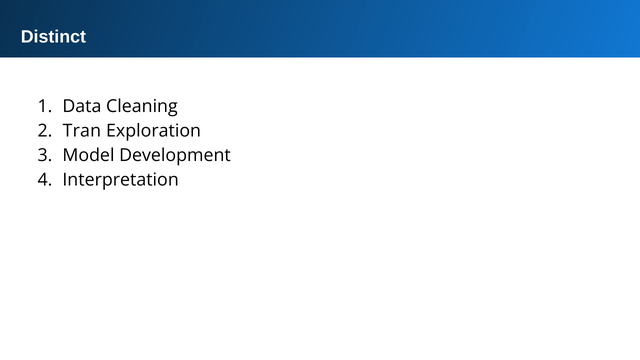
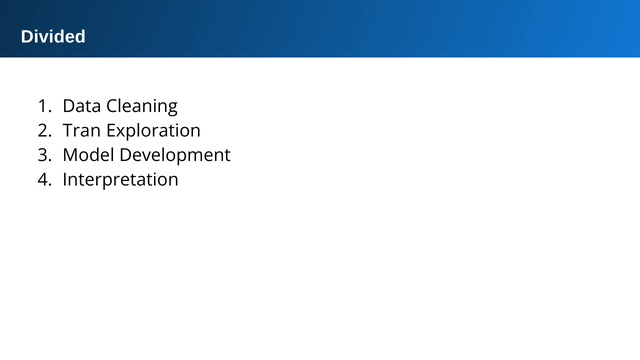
Distinct: Distinct -> Divided
